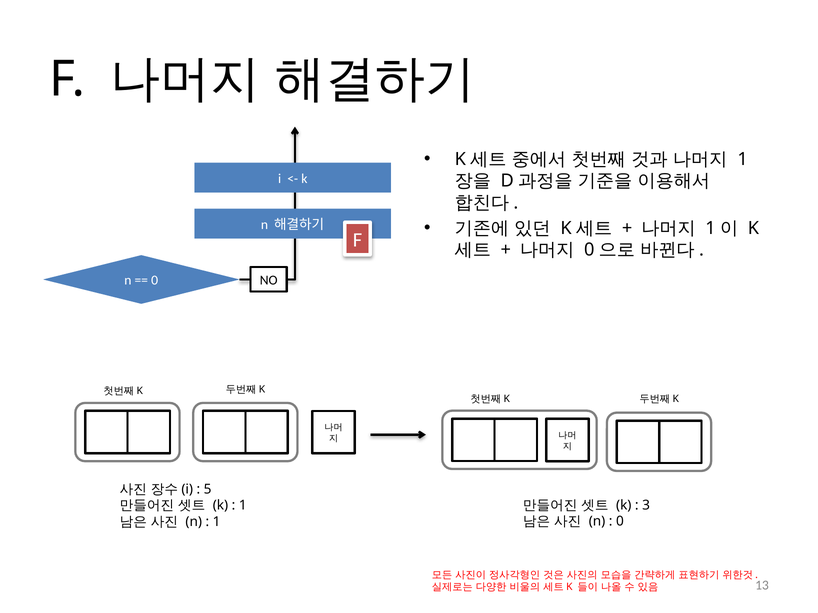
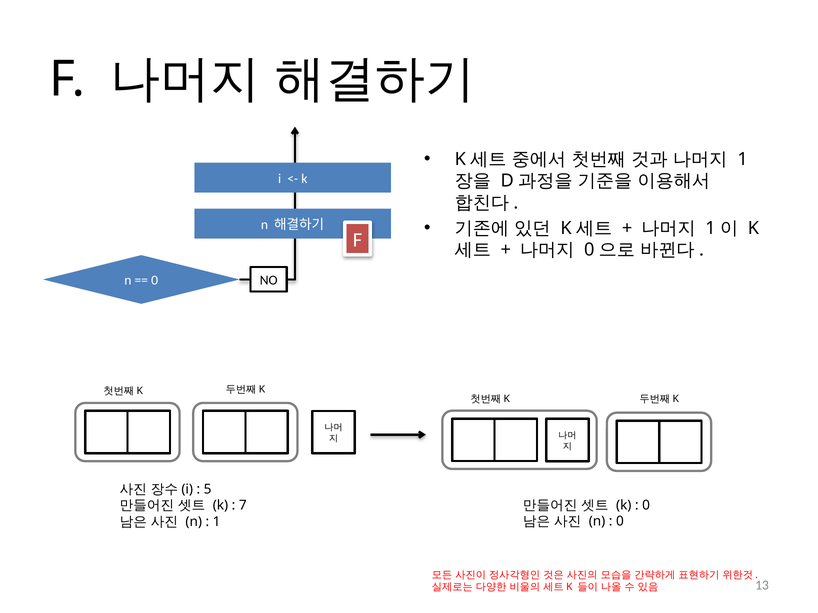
3 at (646, 505): 3 -> 0
1 at (243, 506): 1 -> 7
